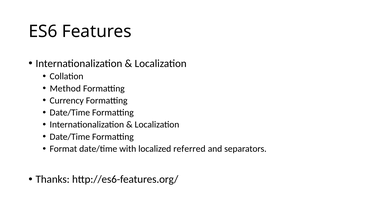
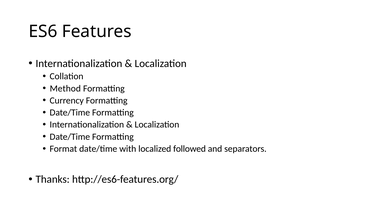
referred: referred -> followed
